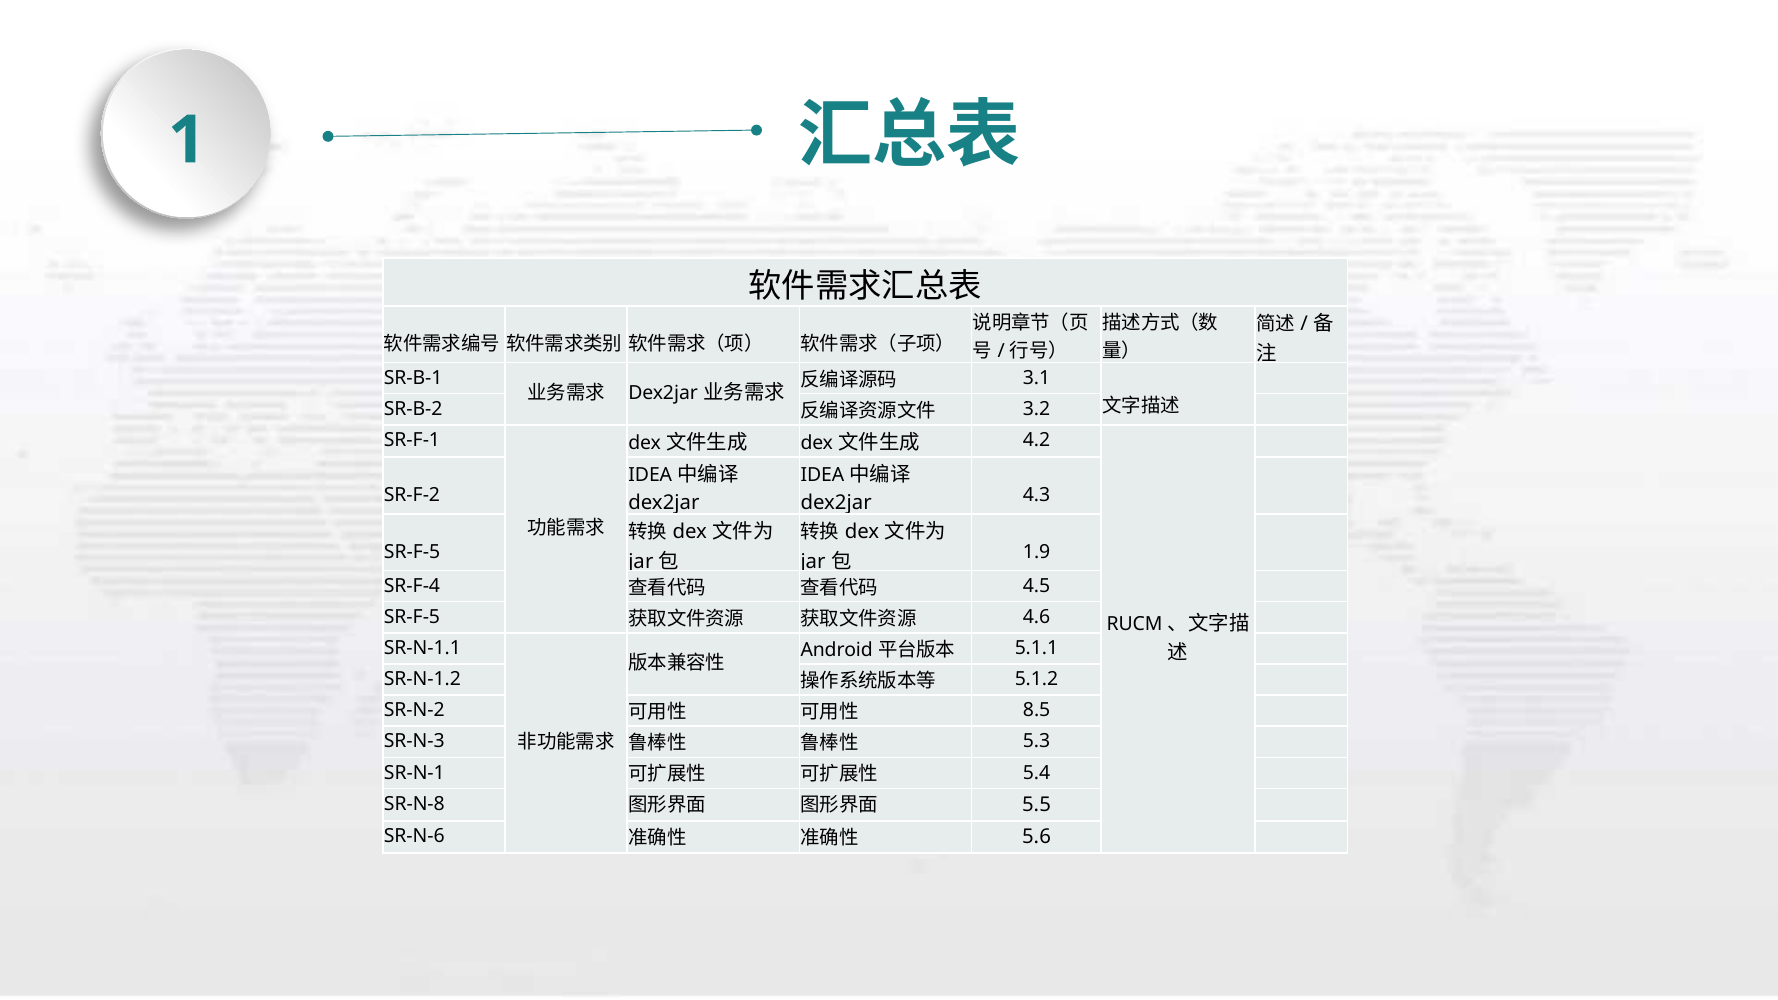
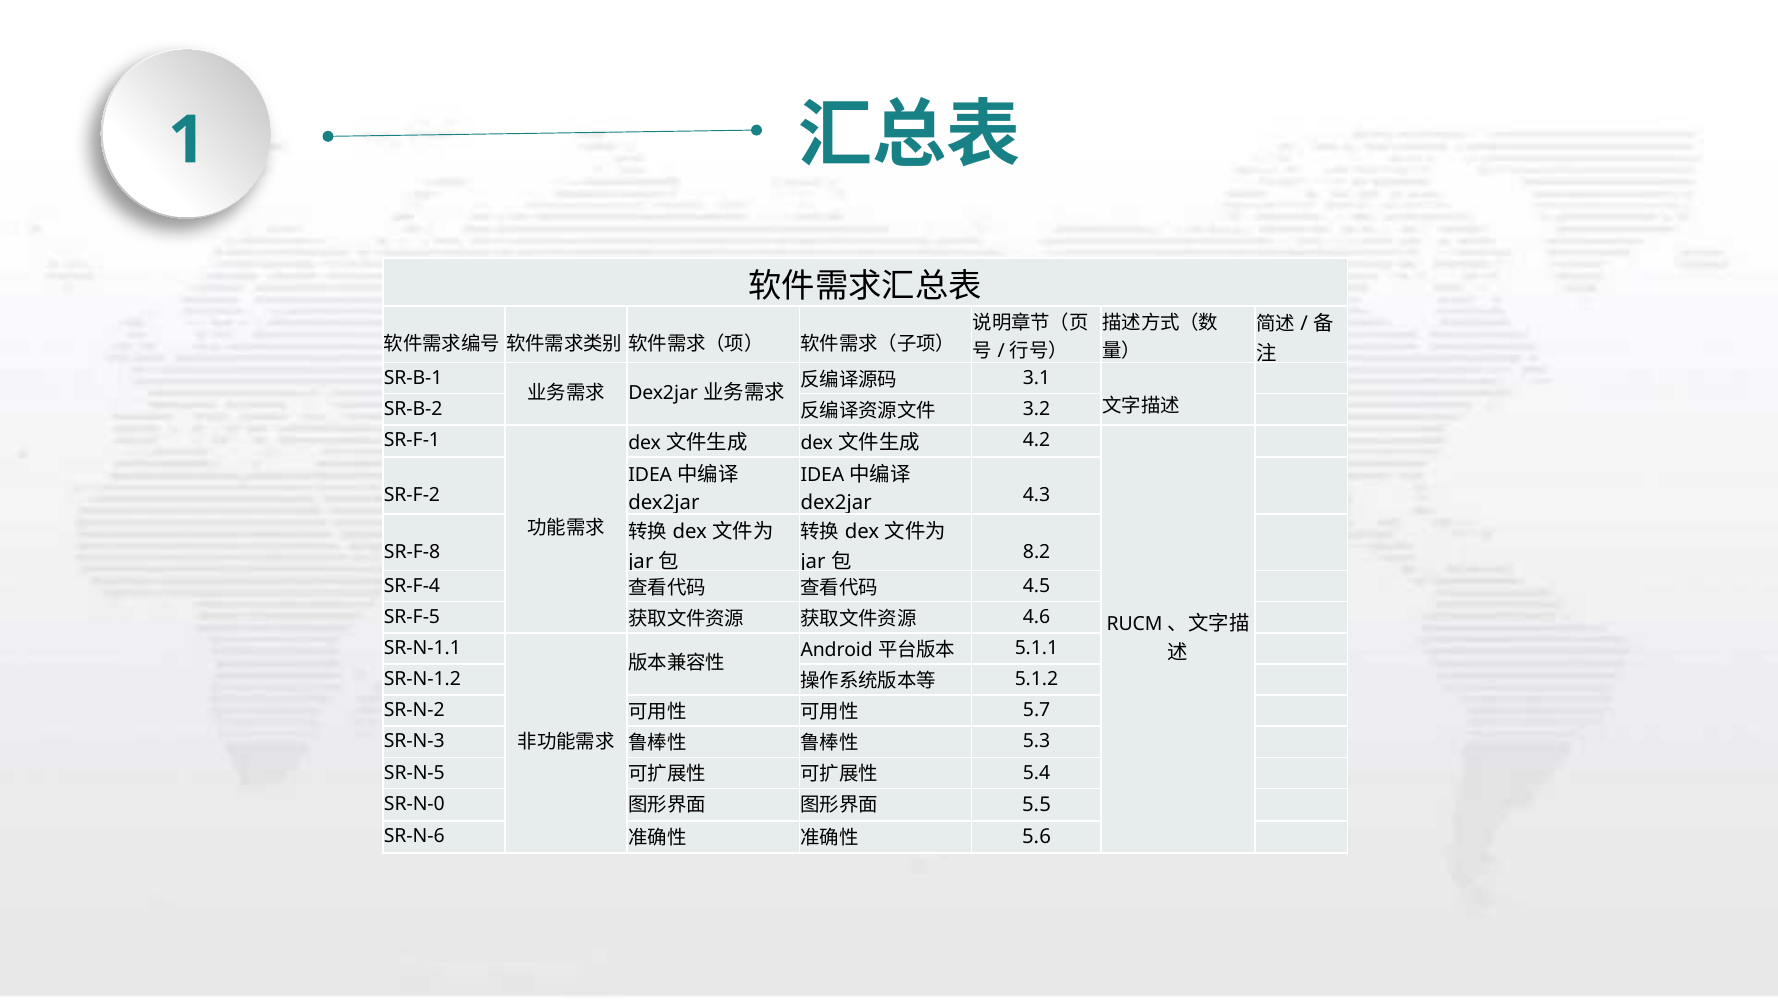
SR-F-5 at (412, 552): SR-F-5 -> SR-F-8
1.9: 1.9 -> 8.2
8.5: 8.5 -> 5.7
SR-N-1: SR-N-1 -> SR-N-5
SR-N-8: SR-N-8 -> SR-N-0
